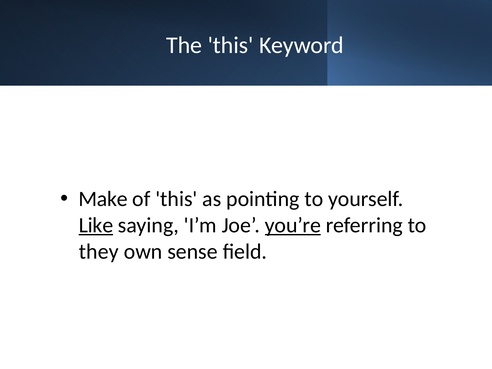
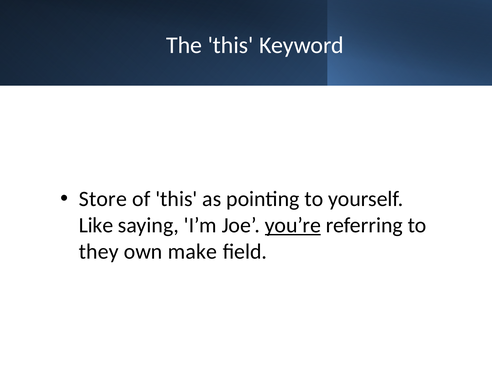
Make: Make -> Store
Like underline: present -> none
sense: sense -> make
